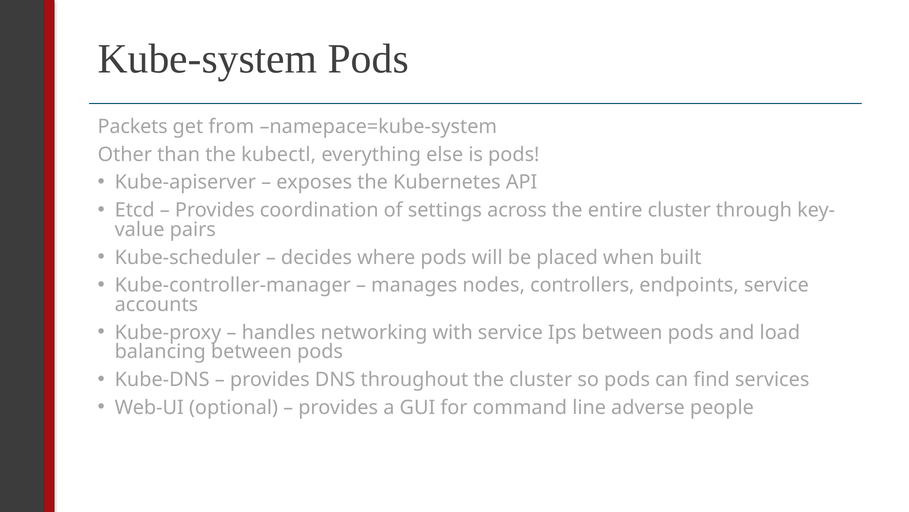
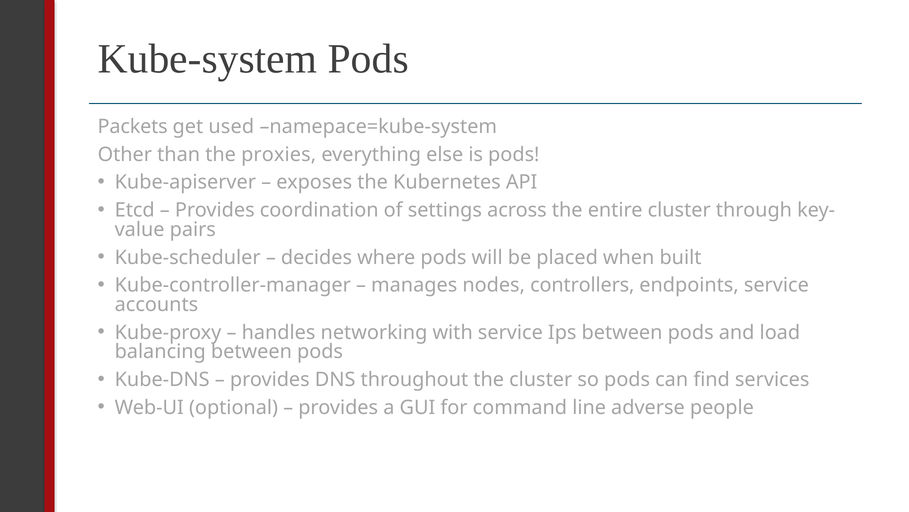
from: from -> used
kubectl: kubectl -> proxies
